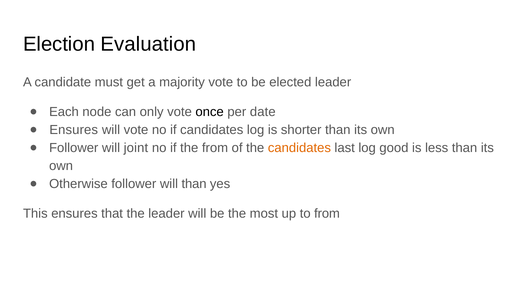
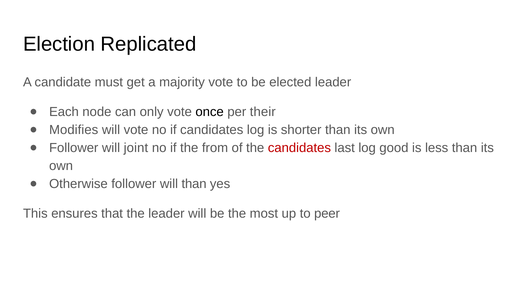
Evaluation: Evaluation -> Replicated
date: date -> their
Ensures at (74, 130): Ensures -> Modifies
candidates at (299, 148) colour: orange -> red
to from: from -> peer
